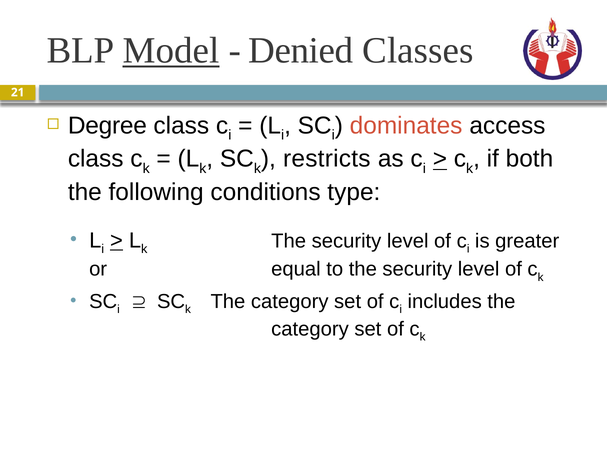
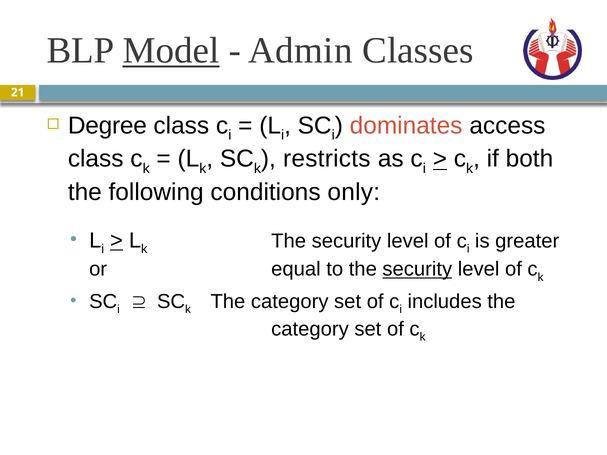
Denied: Denied -> Admin
type: type -> only
security at (417, 269) underline: none -> present
